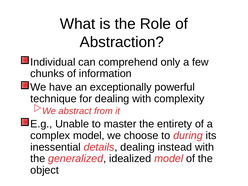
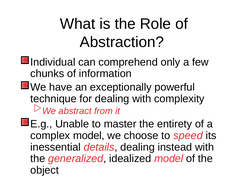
during: during -> speed
